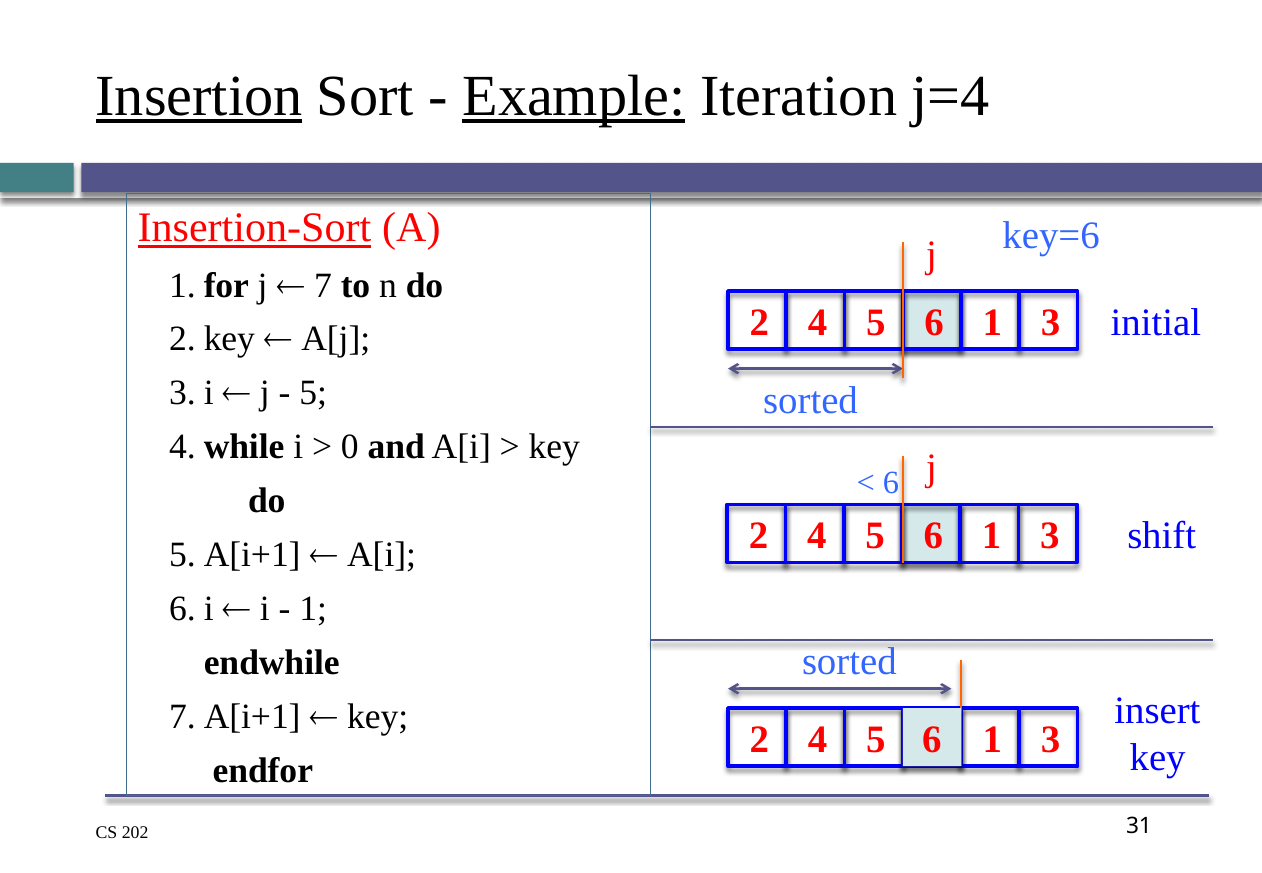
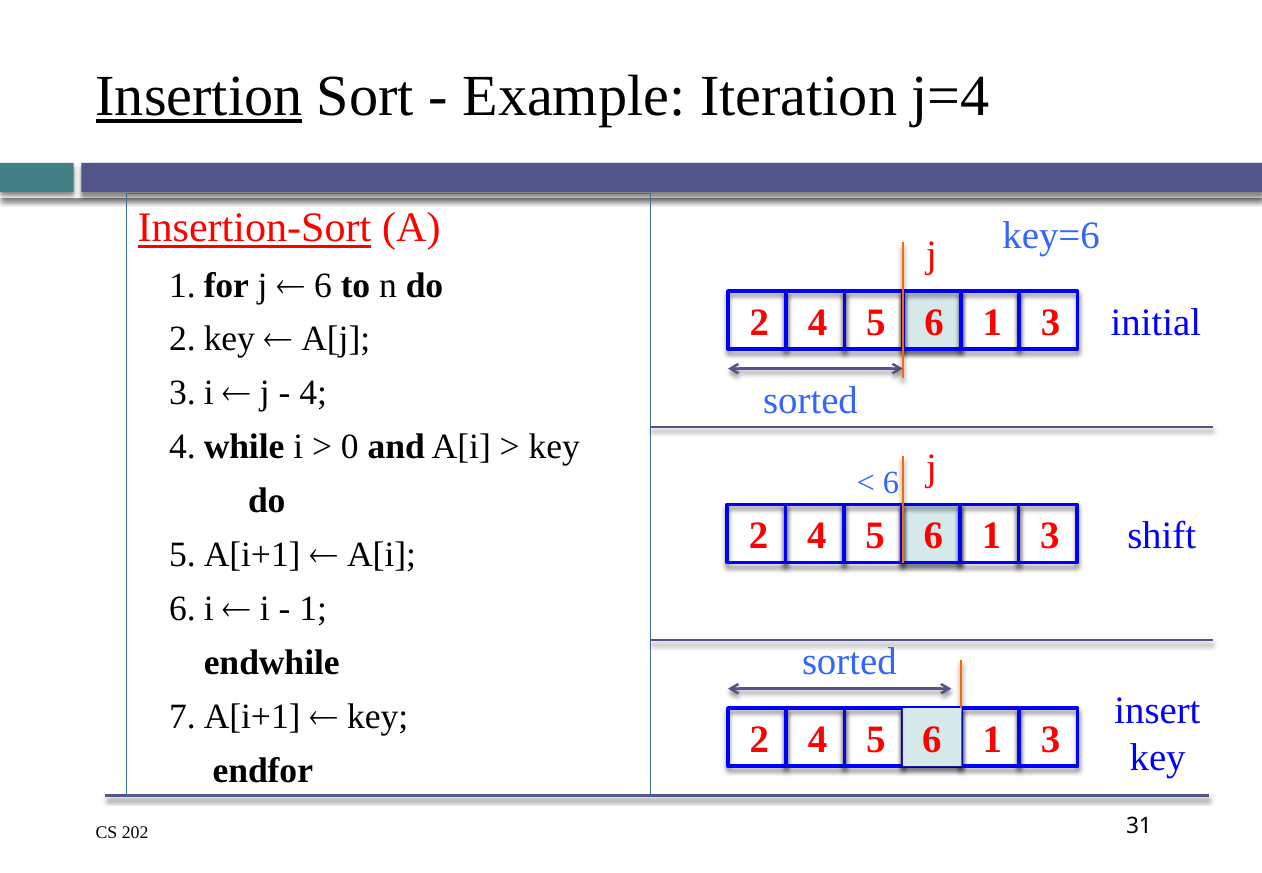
Example underline: present -> none
7 at (323, 285): 7 -> 6
5 at (313, 394): 5 -> 4
